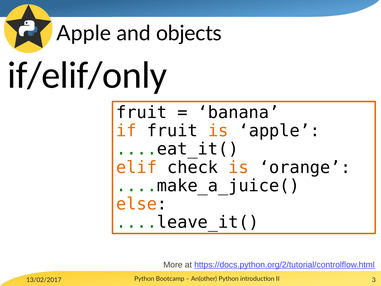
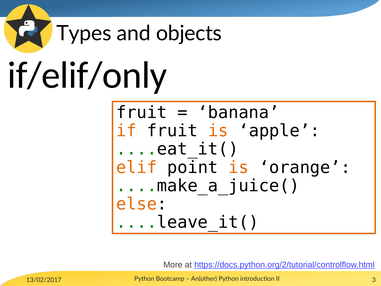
Apple at (84, 33): Apple -> Types
check: check -> point
